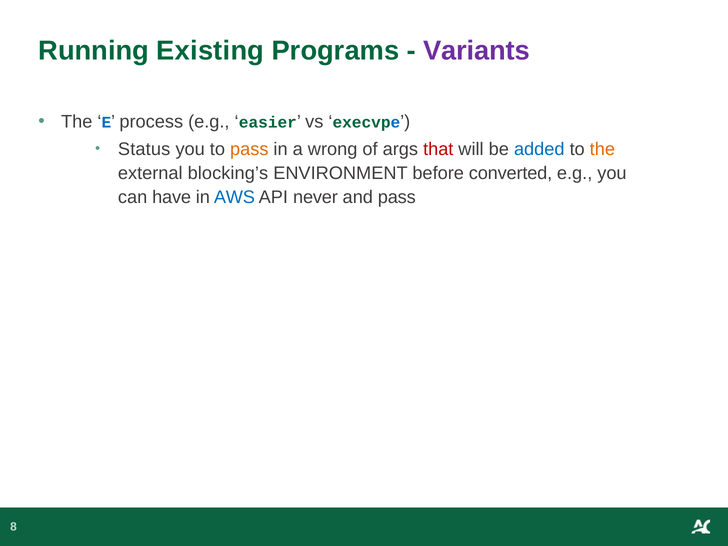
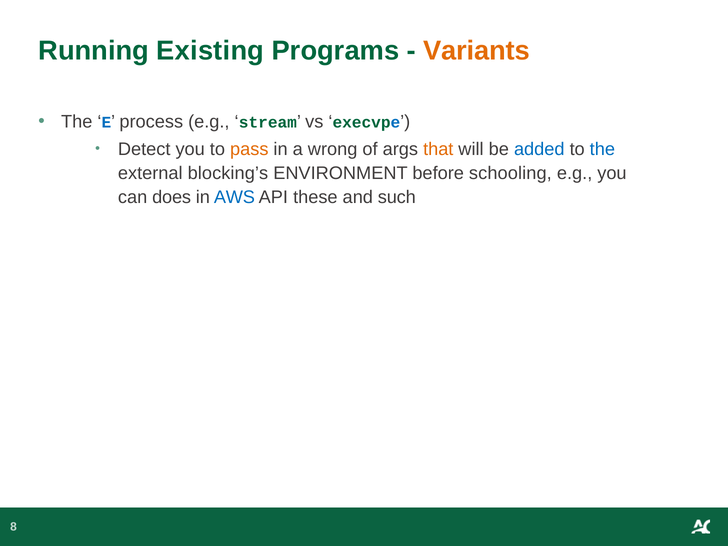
Variants colour: purple -> orange
easier: easier -> stream
Status: Status -> Detect
that colour: red -> orange
the at (602, 149) colour: orange -> blue
converted: converted -> schooling
have: have -> does
never: never -> these
and pass: pass -> such
